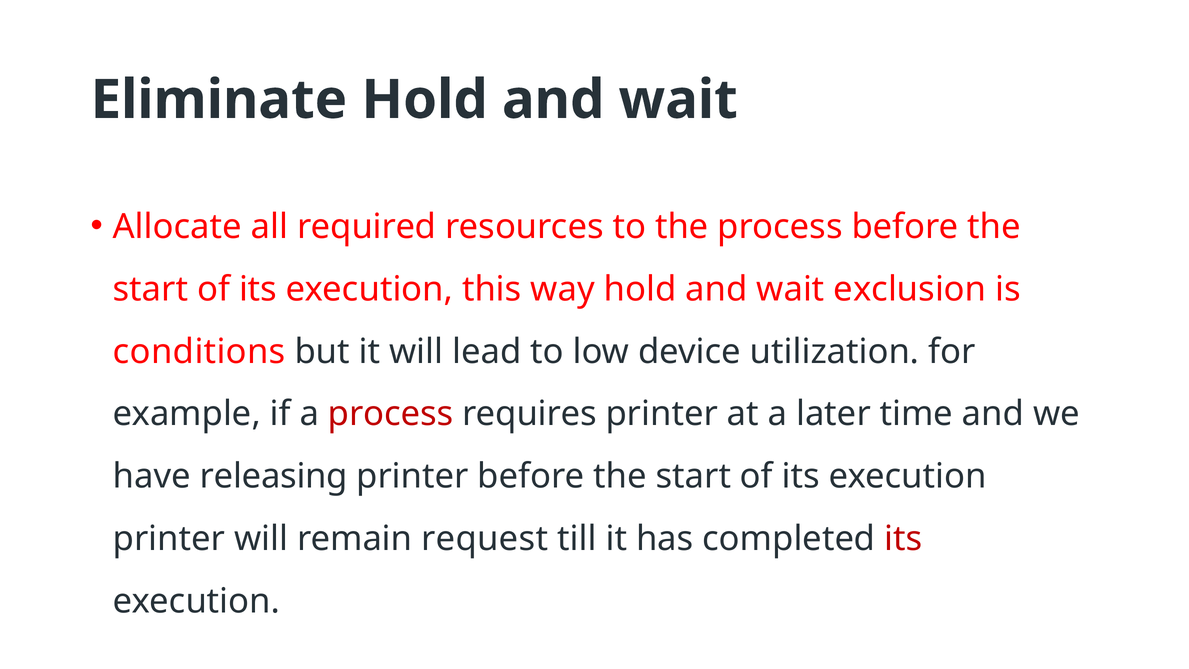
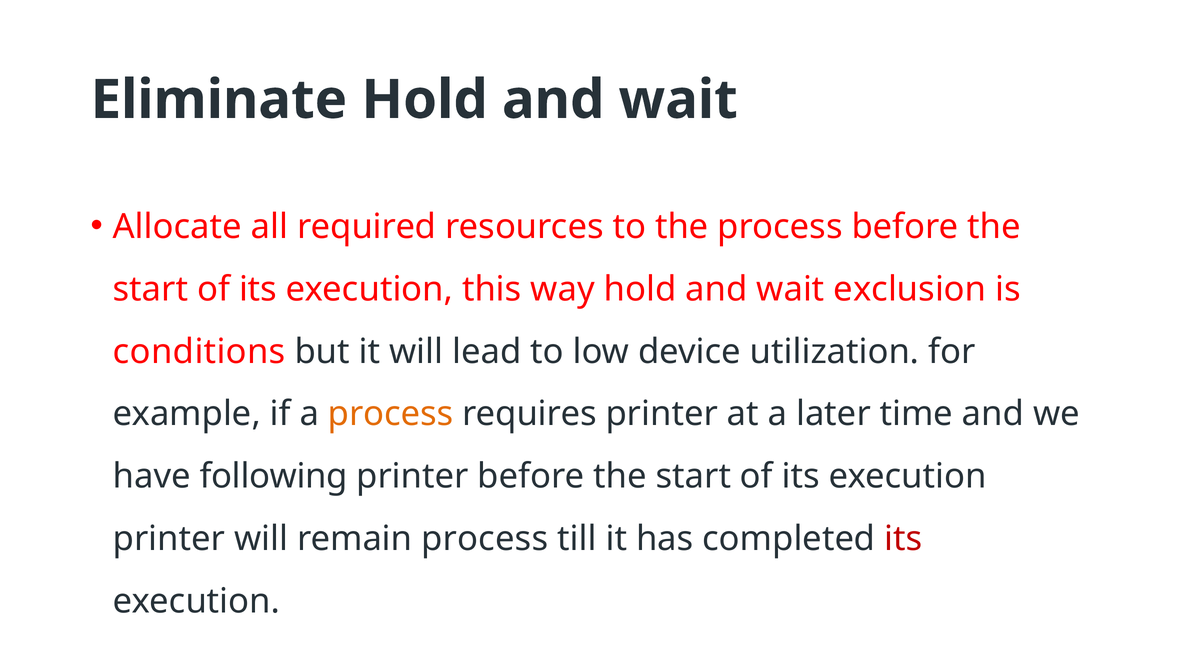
process at (391, 414) colour: red -> orange
releasing: releasing -> following
remain request: request -> process
